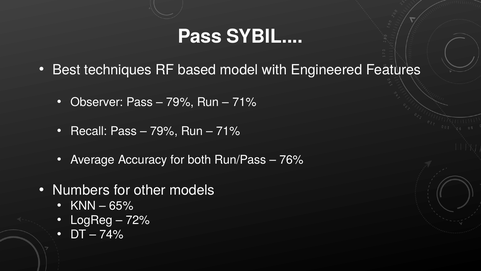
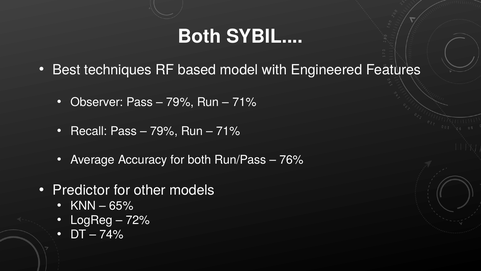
Pass at (200, 37): Pass -> Both
Numbers: Numbers -> Predictor
